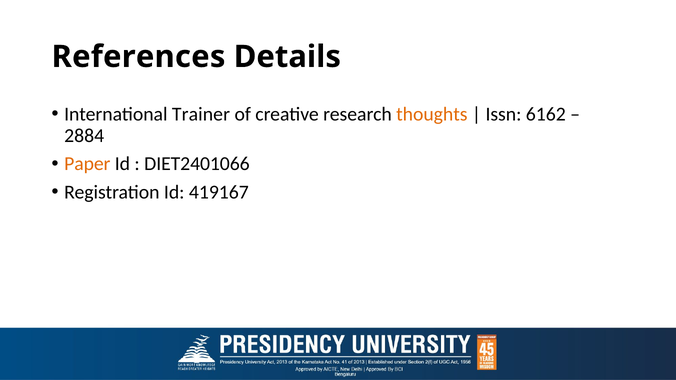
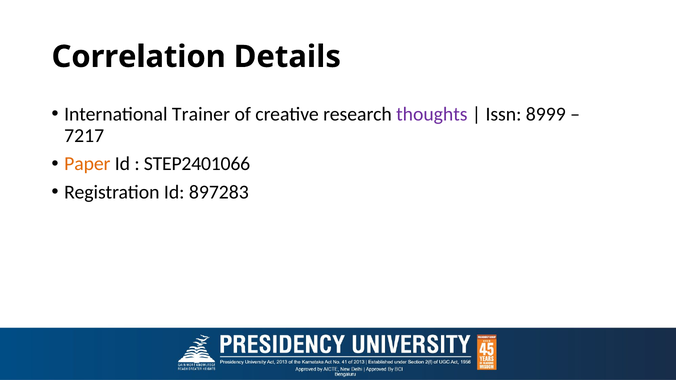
References: References -> Correlation
thoughts colour: orange -> purple
6162: 6162 -> 8999
2884: 2884 -> 7217
DIET2401066: DIET2401066 -> STEP2401066
419167: 419167 -> 897283
